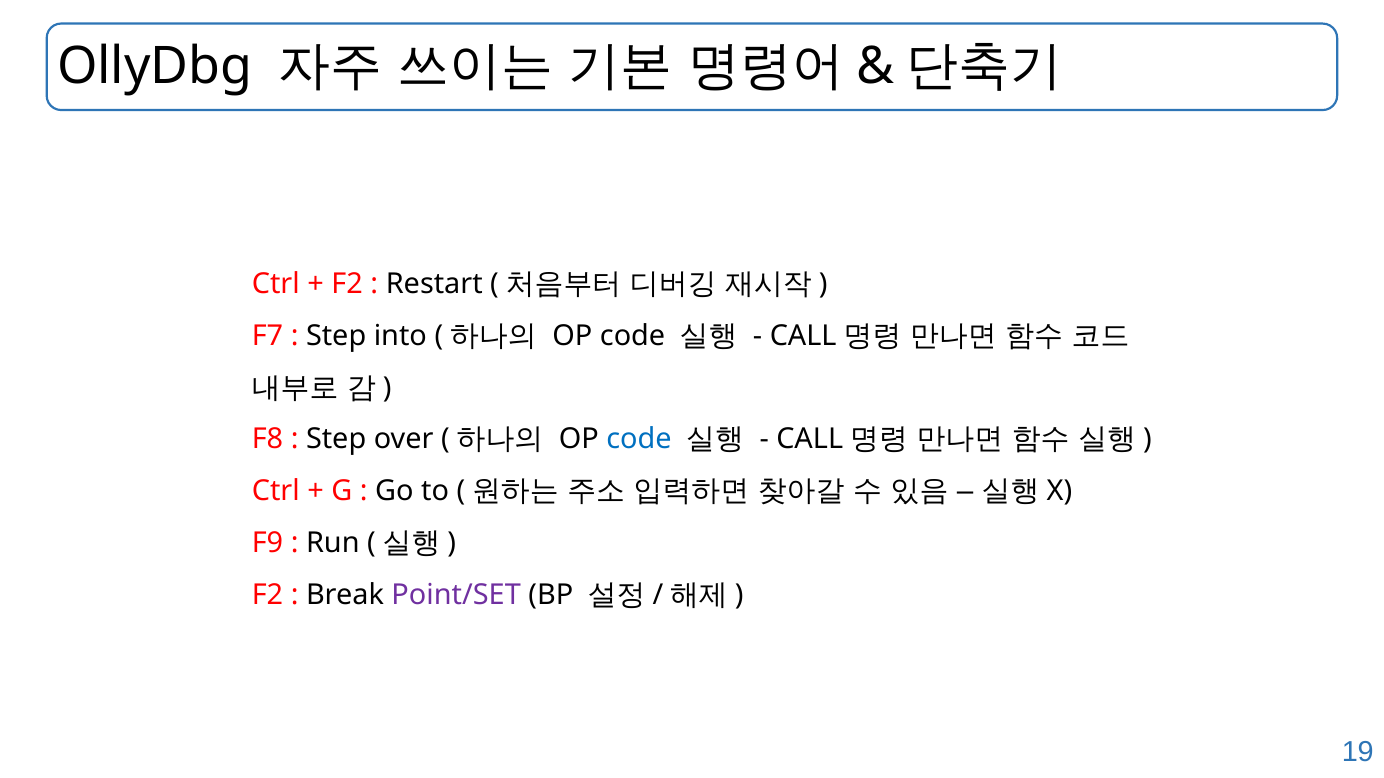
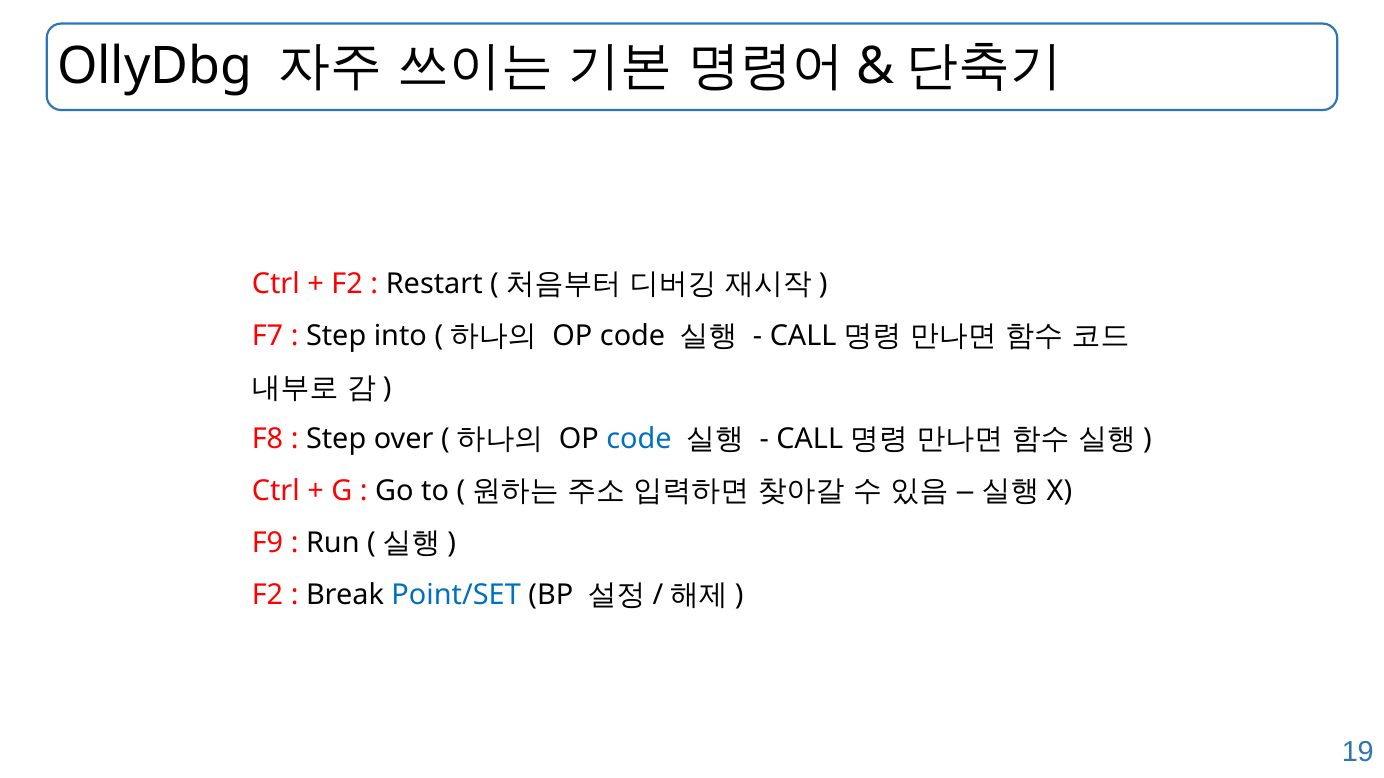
Point/SET colour: purple -> blue
